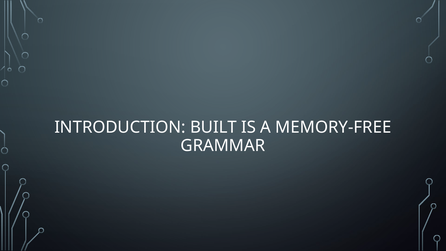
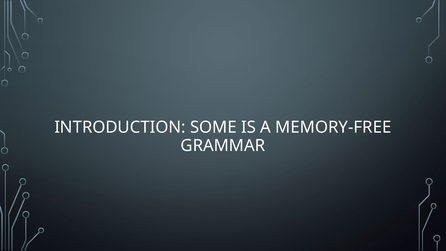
BUILT: BUILT -> SOME
